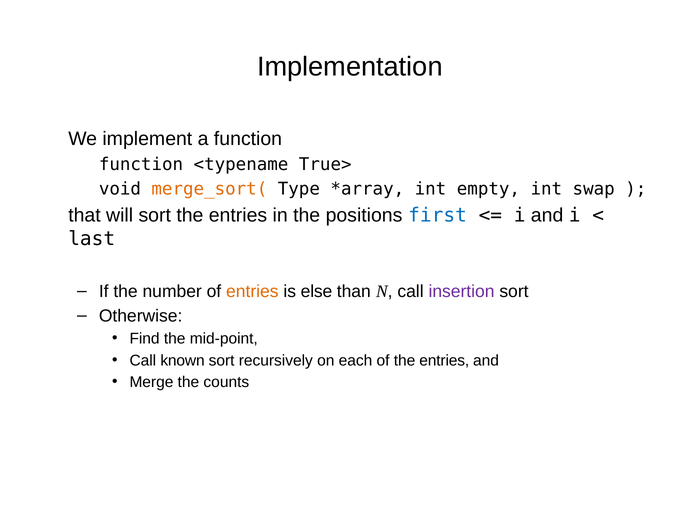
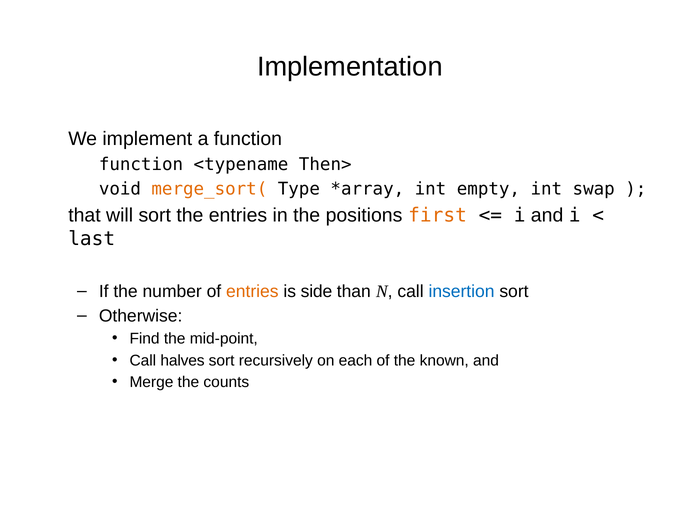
True>: True> -> Then>
first colour: blue -> orange
else: else -> side
insertion colour: purple -> blue
known: known -> halves
of the entries: entries -> known
